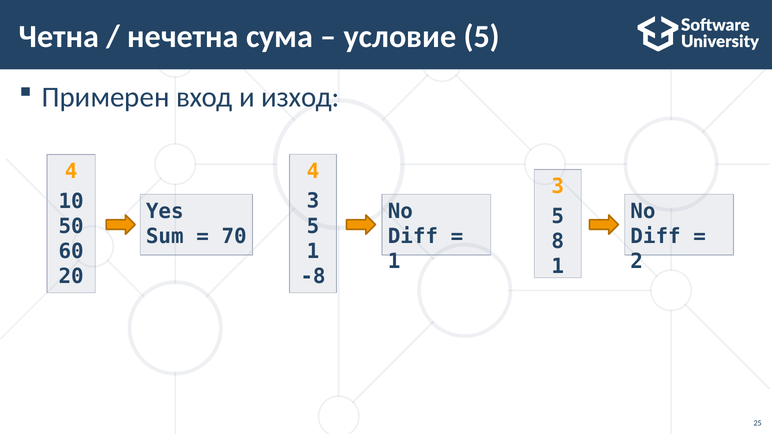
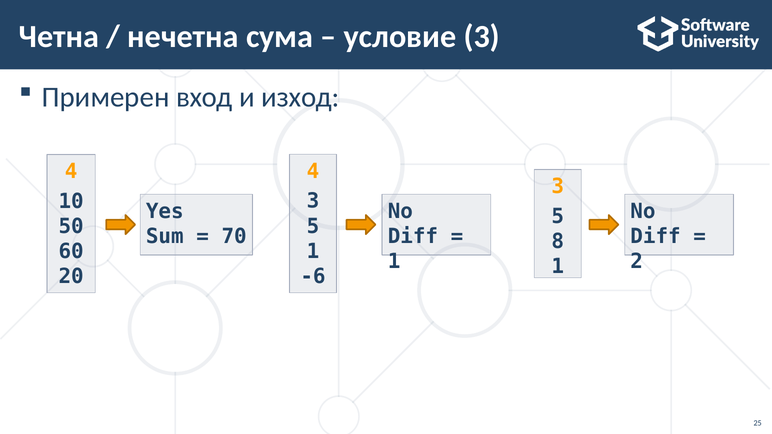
условие 5: 5 -> 3
-8: -8 -> -6
